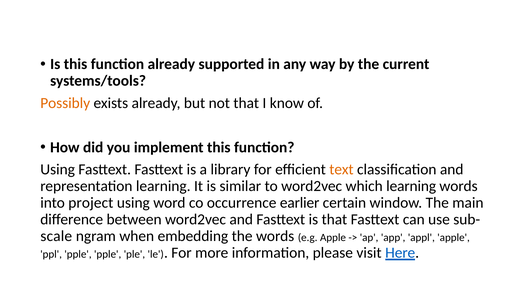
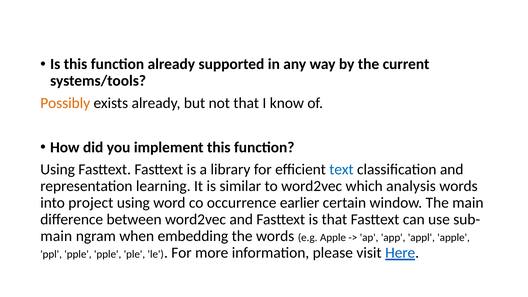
text colour: orange -> blue
which learning: learning -> analysis
scale at (56, 236): scale -> main
